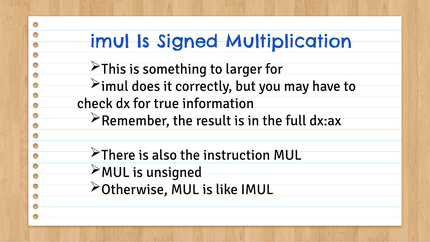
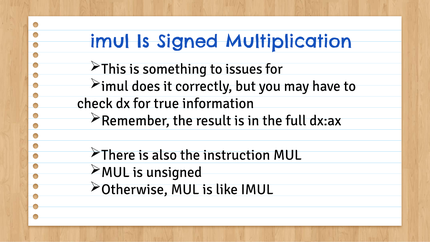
larger: larger -> issues
